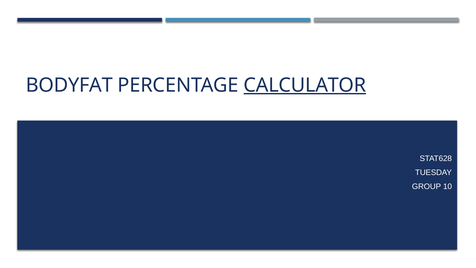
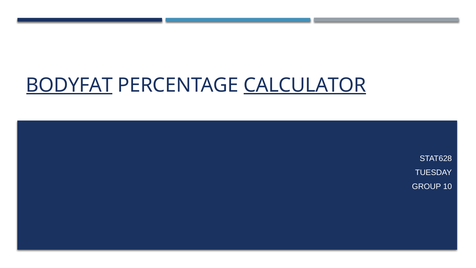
BODYFAT underline: none -> present
